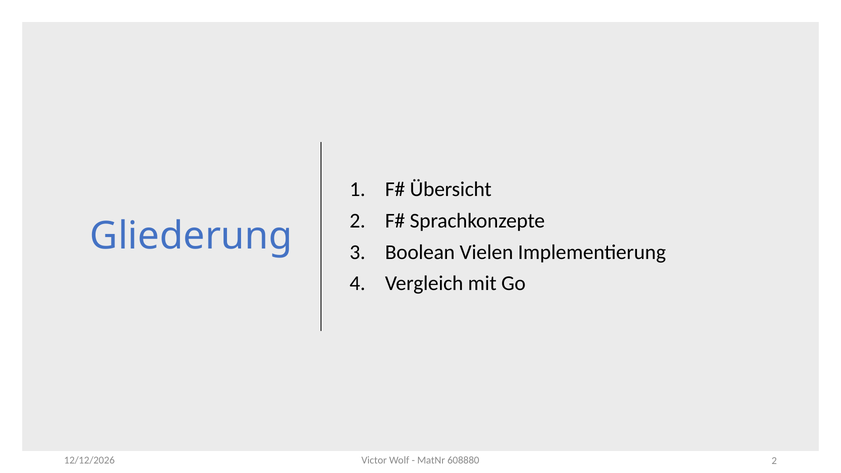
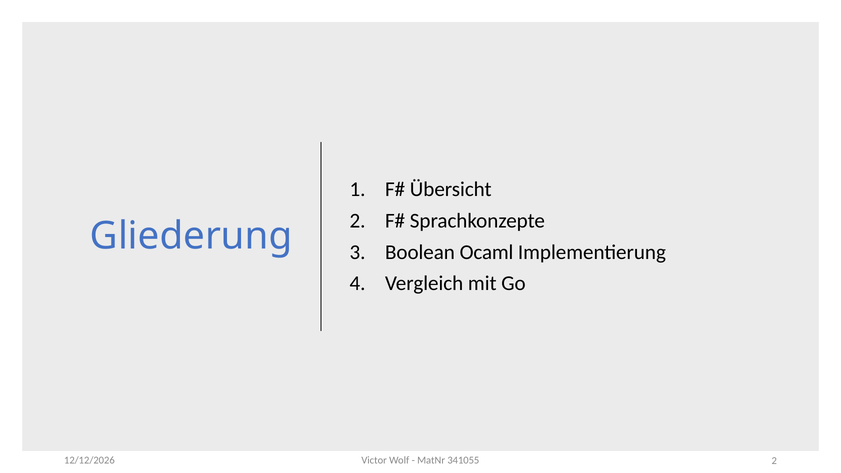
Vielen: Vielen -> Ocaml
608880: 608880 -> 341055
